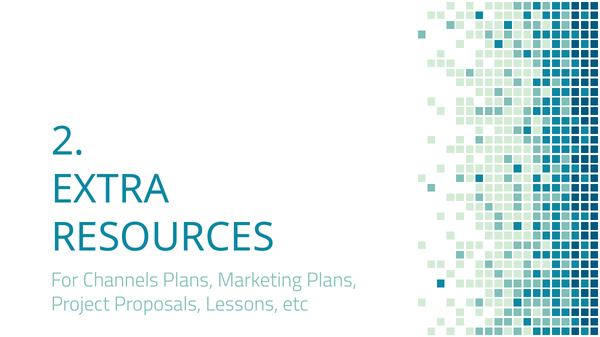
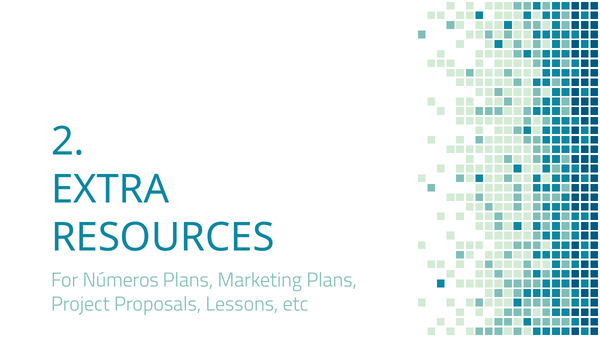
Channels: Channels -> Números
